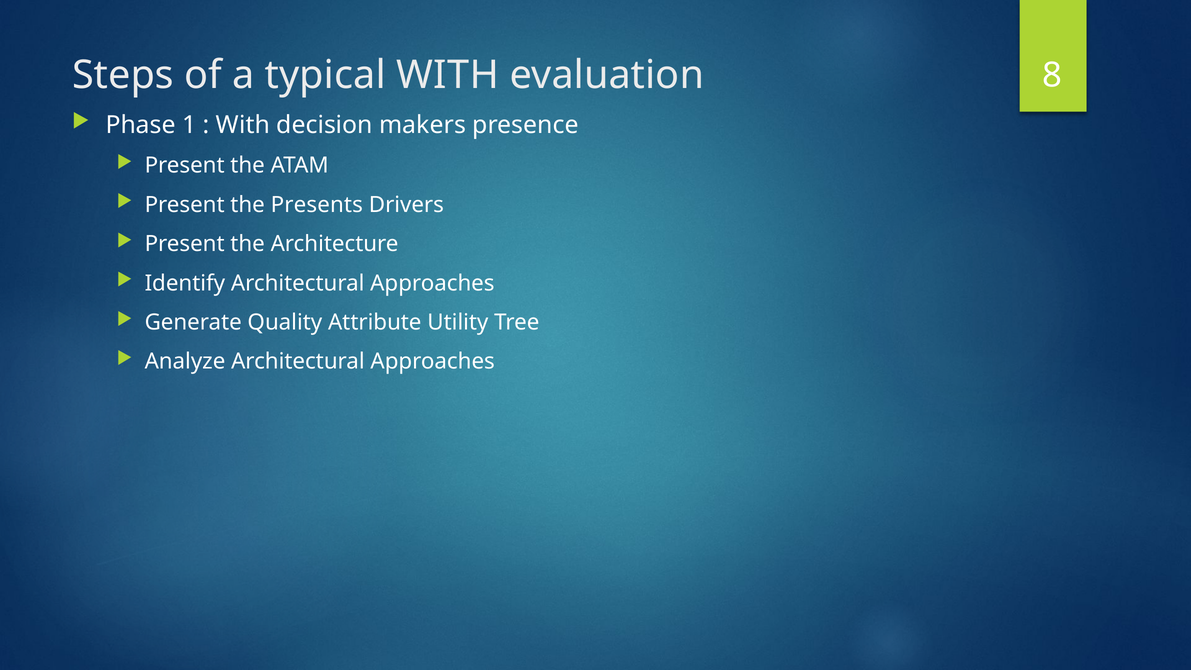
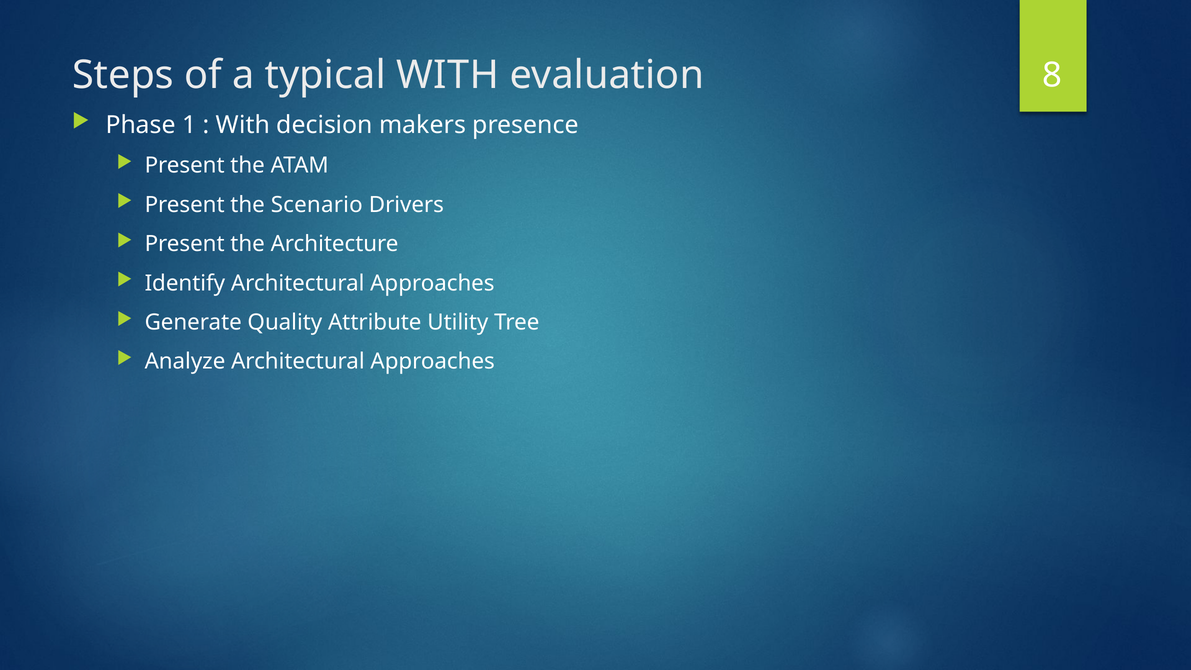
Presents: Presents -> Scenario
